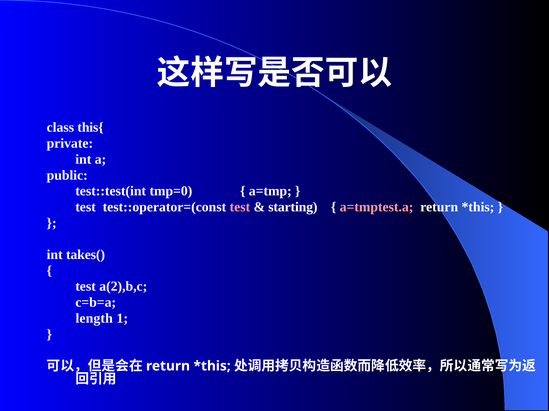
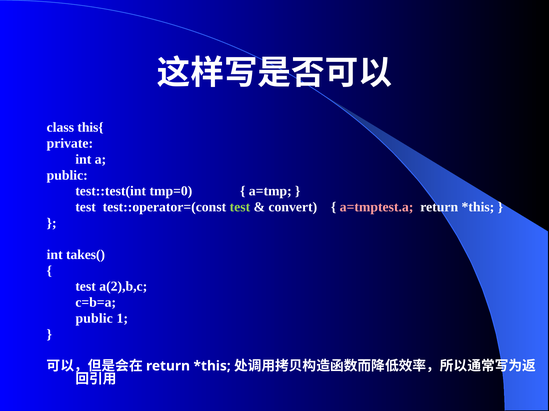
test at (240, 207) colour: pink -> light green
starting: starting -> convert
length at (94, 319): length -> public
